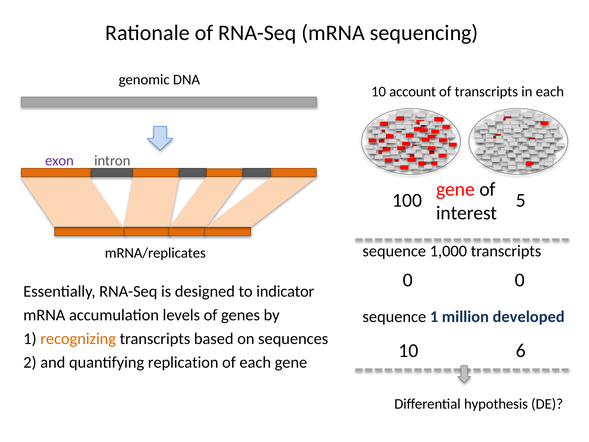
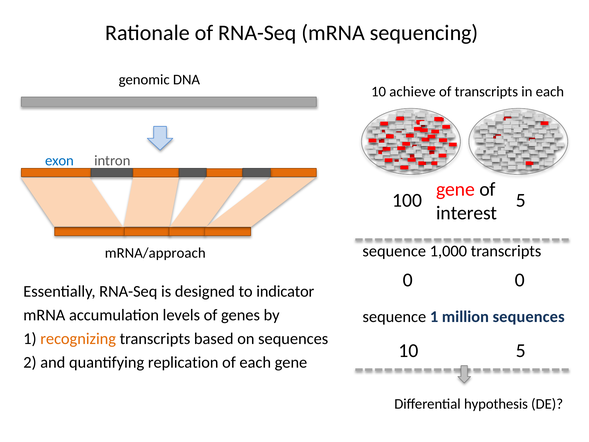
account: account -> achieve
exon colour: purple -> blue
mRNA/replicates: mRNA/replicates -> mRNA/approach
million developed: developed -> sequences
10 6: 6 -> 5
